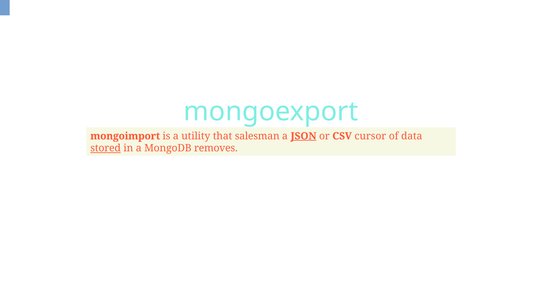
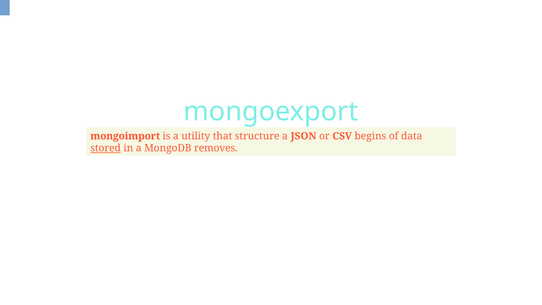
salesman: salesman -> structure
JSON underline: present -> none
cursor: cursor -> begins
